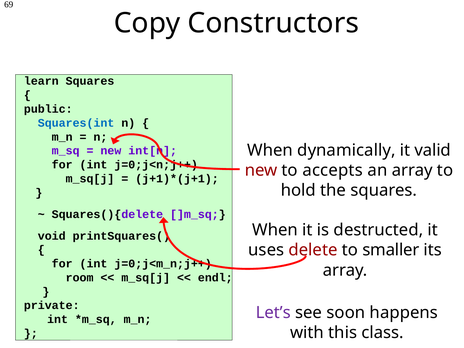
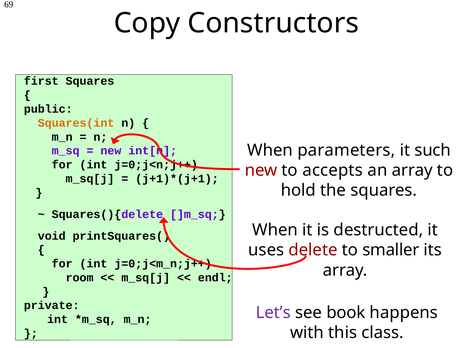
learn: learn -> first
Squares(int colour: blue -> orange
dynamically: dynamically -> parameters
valid: valid -> such
soon: soon -> book
